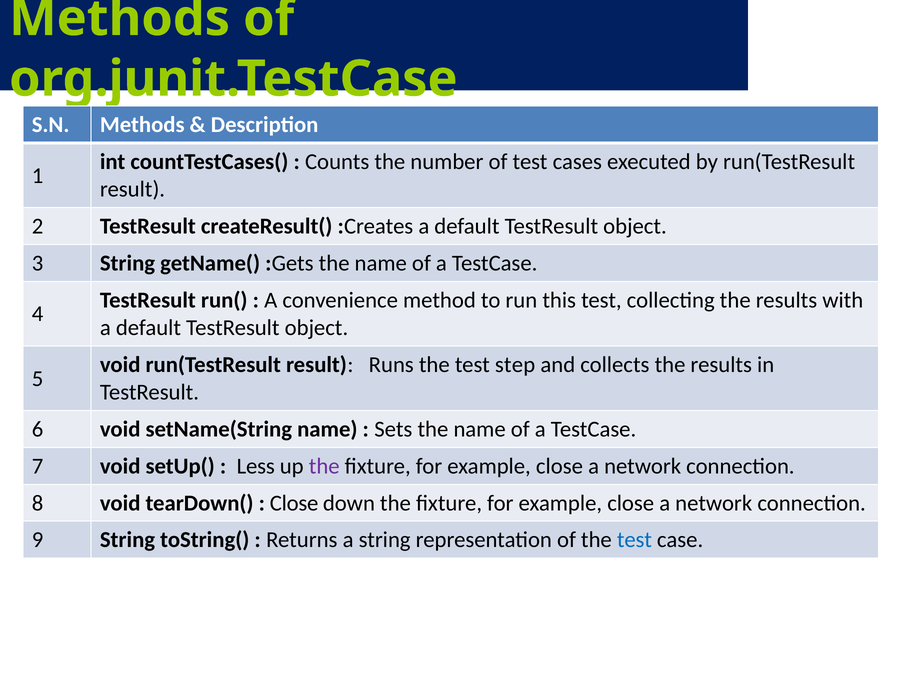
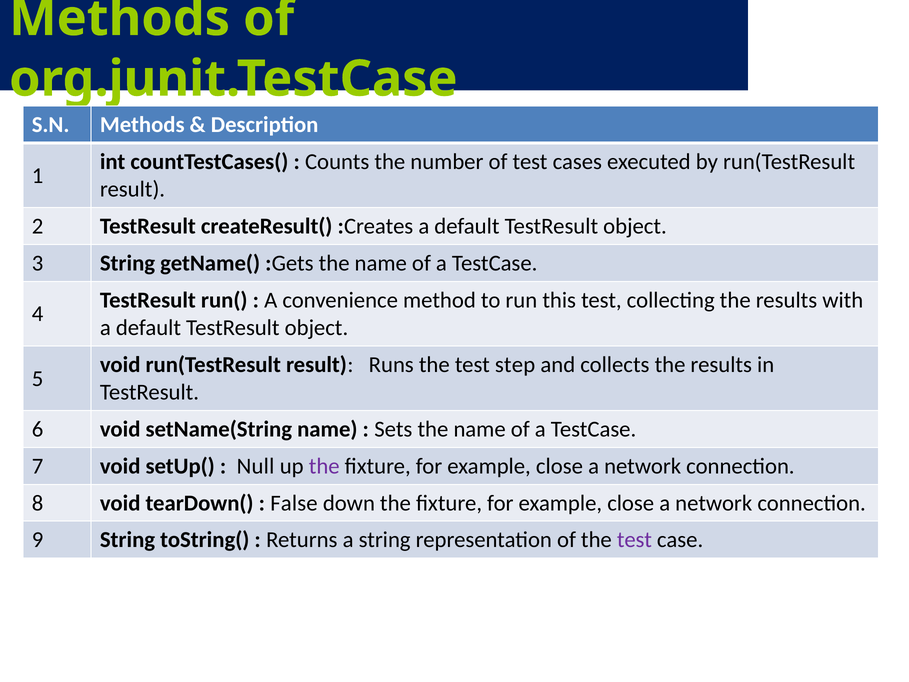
Less: Less -> Null
Close at (294, 503): Close -> False
test at (634, 540) colour: blue -> purple
